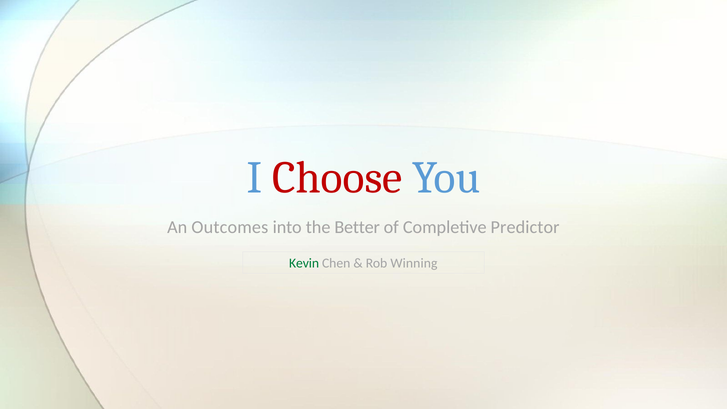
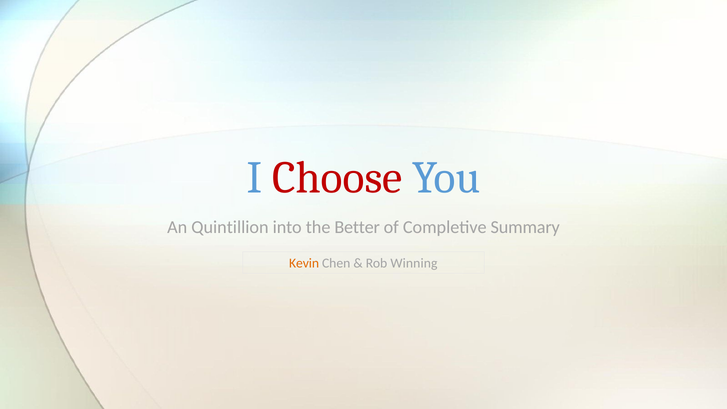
Outcomes: Outcomes -> Quintillion
Predictor: Predictor -> Summary
Kevin colour: green -> orange
